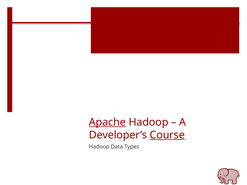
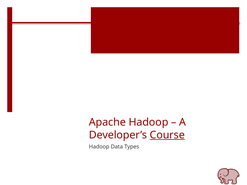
Apache underline: present -> none
